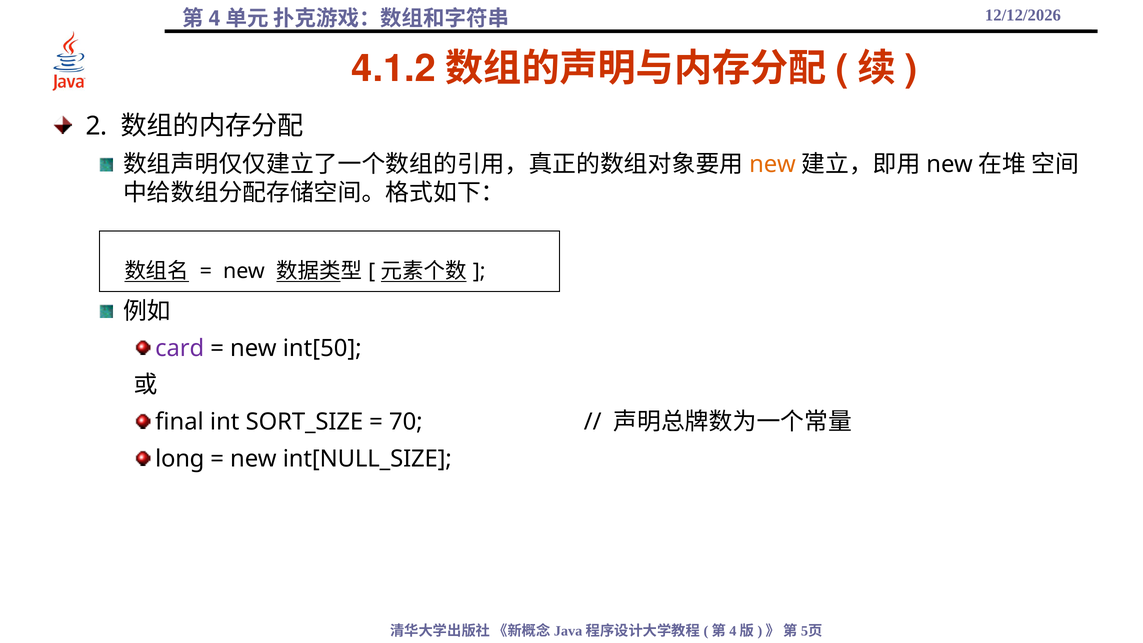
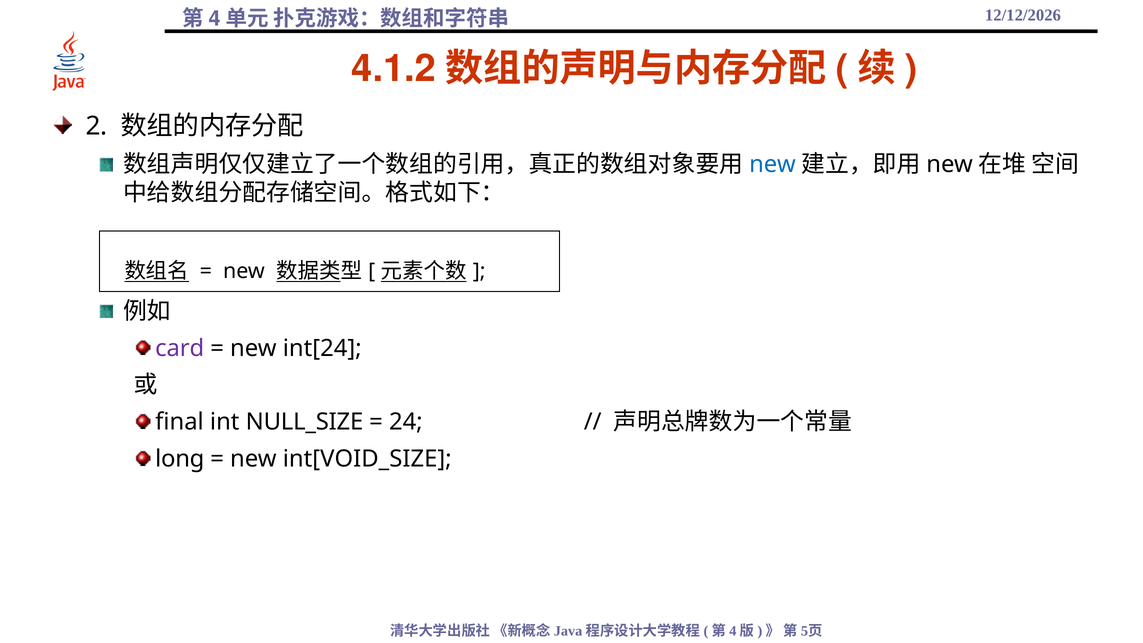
new at (772, 164) colour: orange -> blue
int[50: int[50 -> int[24
SORT_SIZE: SORT_SIZE -> NULL_SIZE
70: 70 -> 24
int[NULL_SIZE: int[NULL_SIZE -> int[VOID_SIZE
